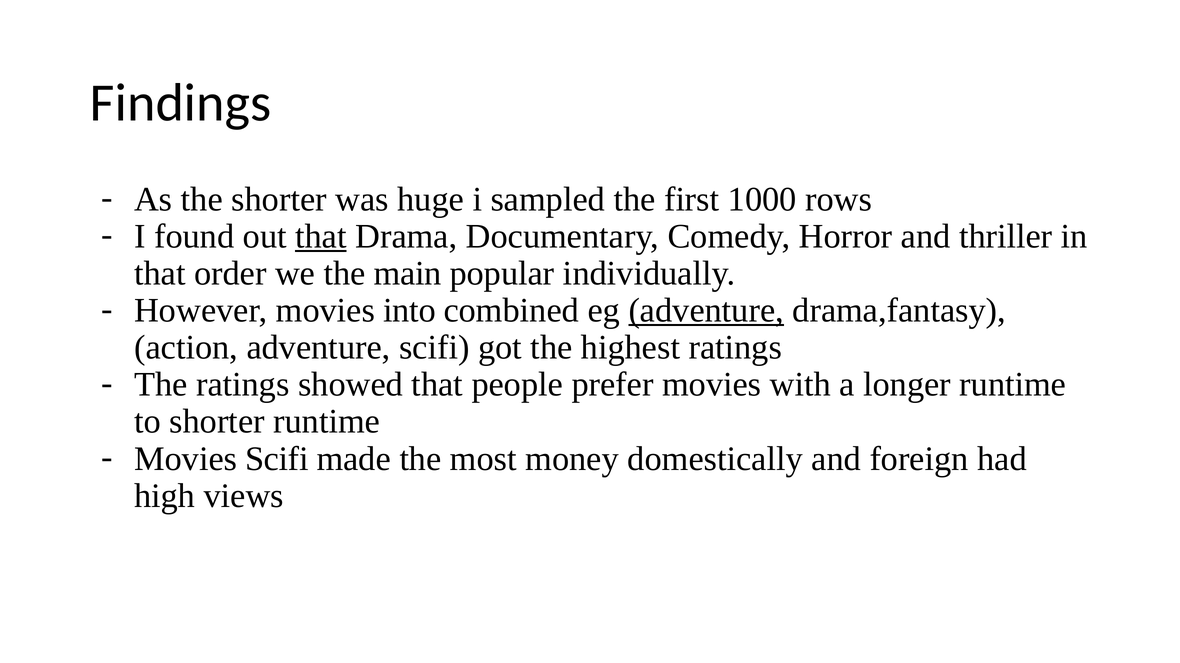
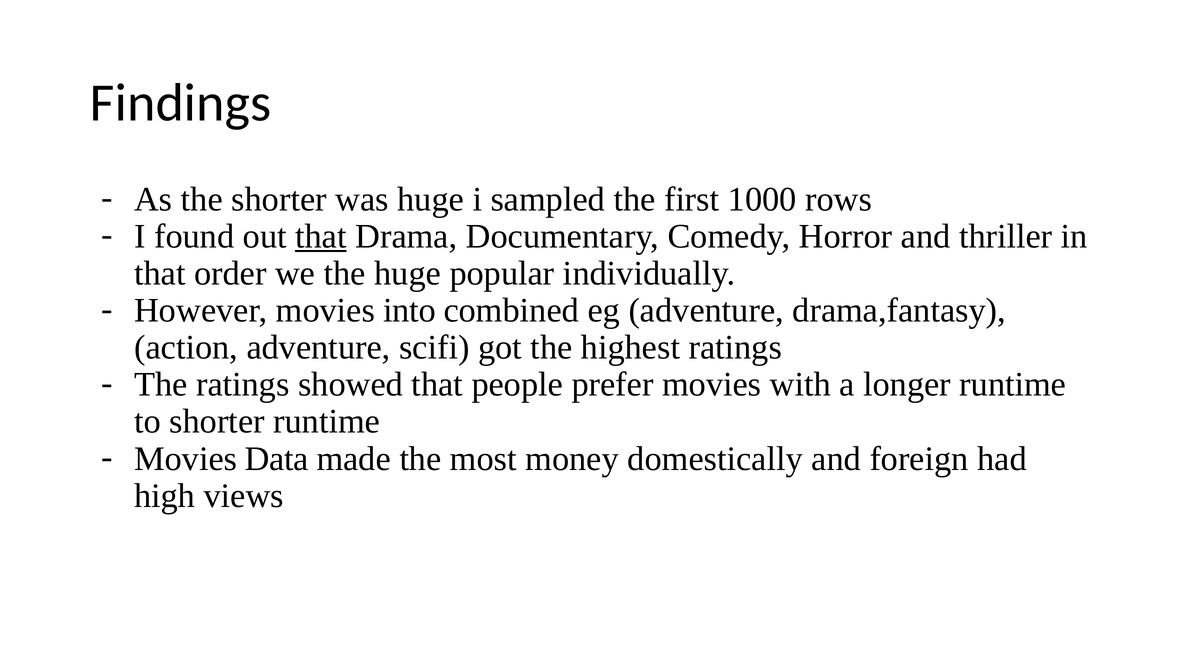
the main: main -> huge
adventure at (706, 311) underline: present -> none
Movies Scifi: Scifi -> Data
